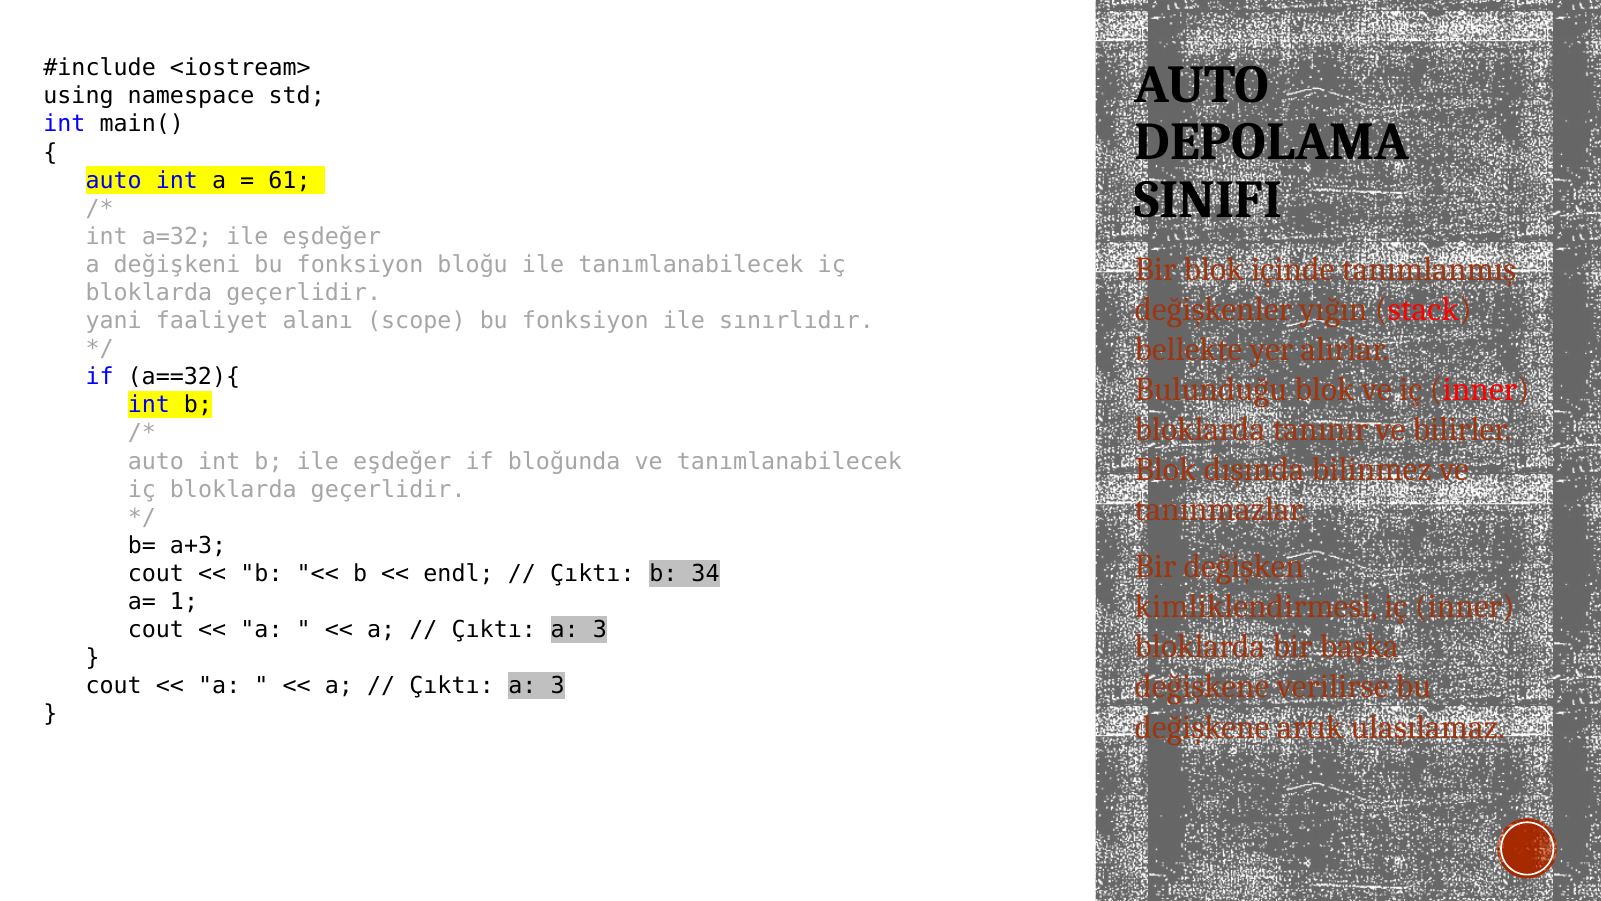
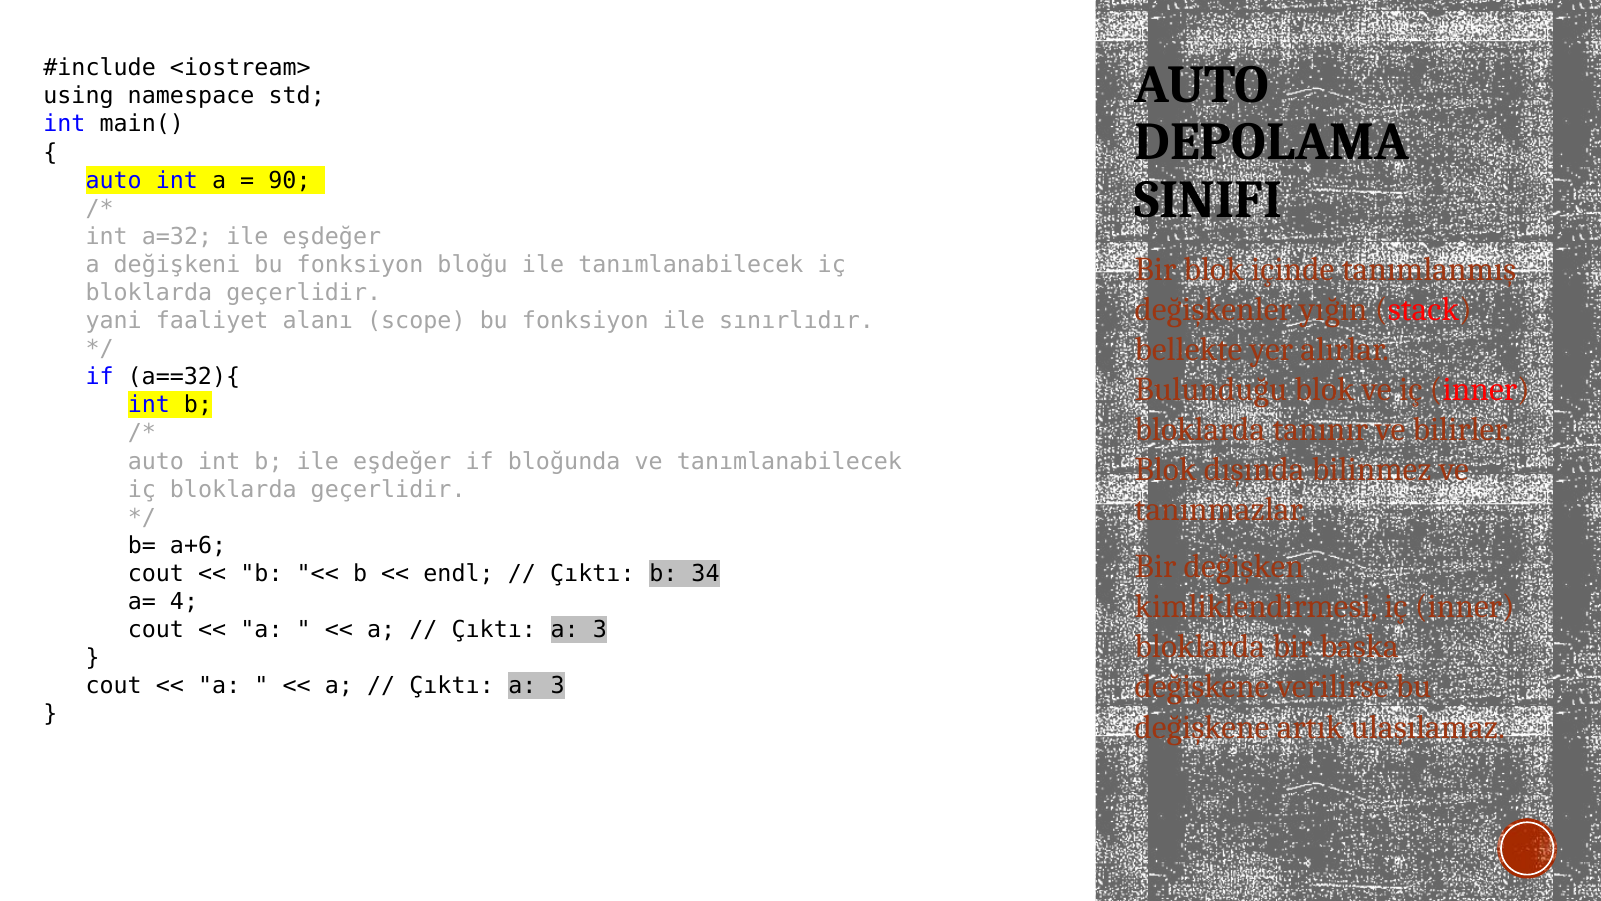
61: 61 -> 90
a+3: a+3 -> a+6
1: 1 -> 4
